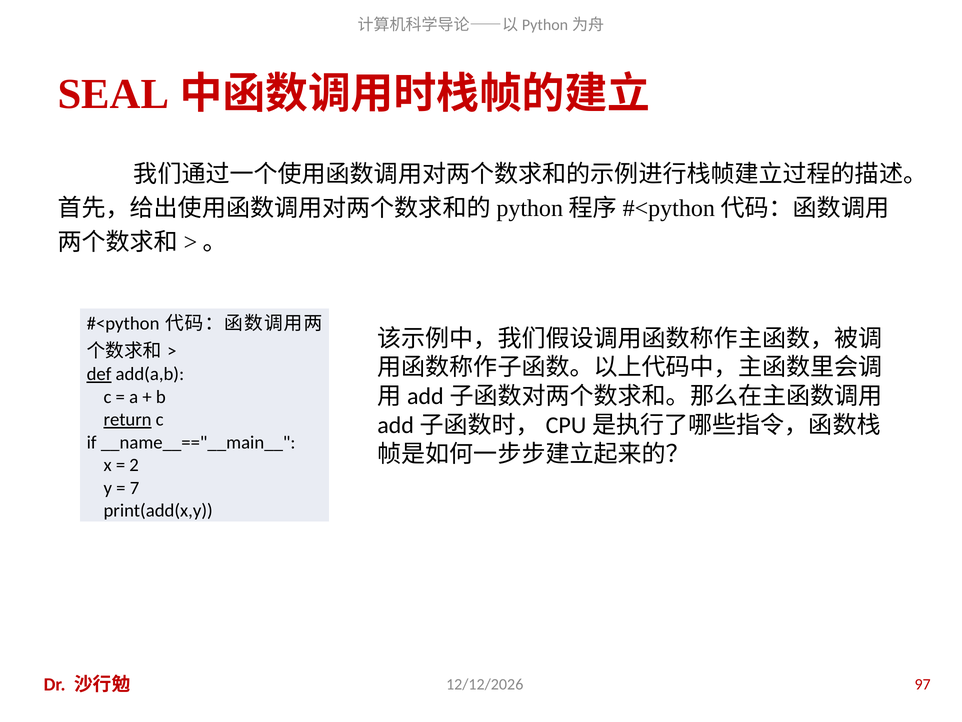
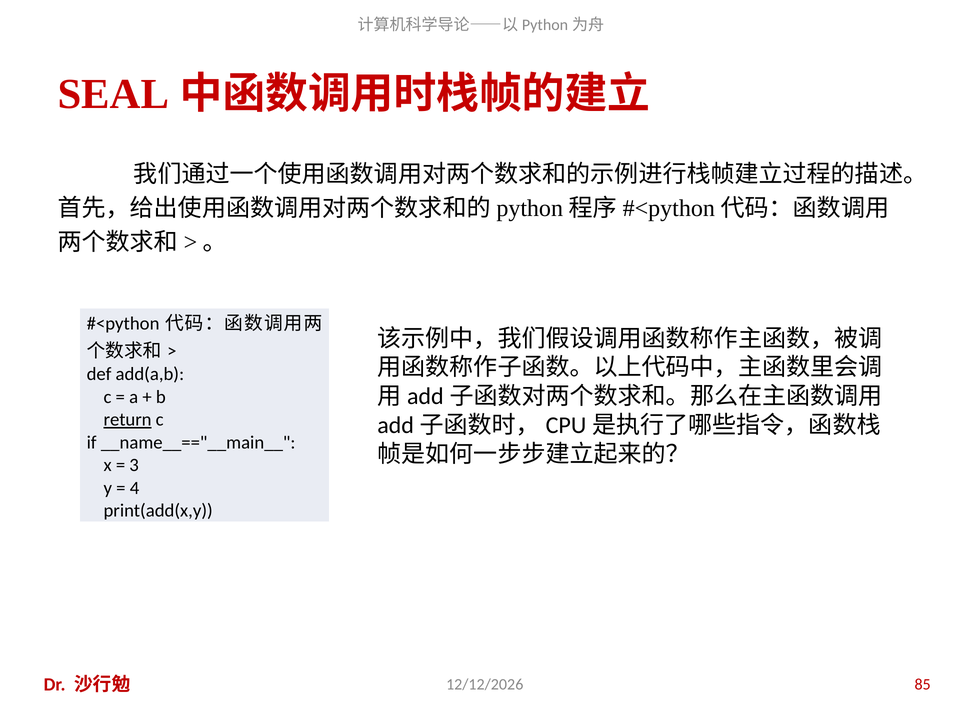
def underline: present -> none
2: 2 -> 3
7: 7 -> 4
97: 97 -> 85
